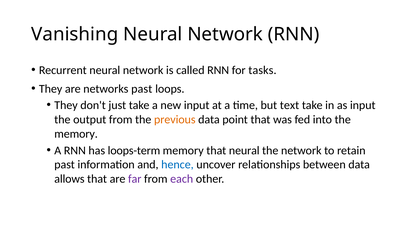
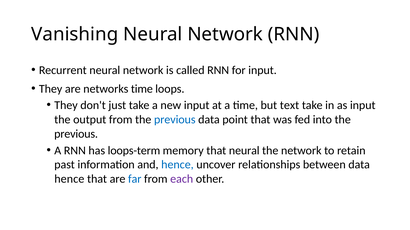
for tasks: tasks -> input
networks past: past -> time
previous at (175, 120) colour: orange -> blue
memory at (76, 134): memory -> previous
allows at (69, 180): allows -> hence
far colour: purple -> blue
